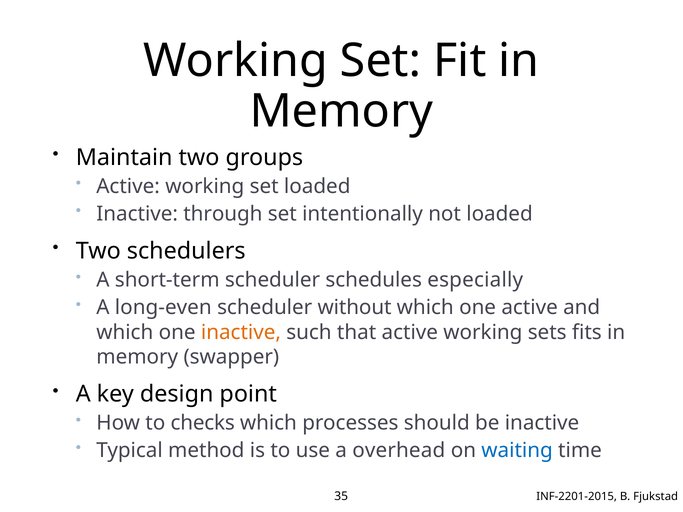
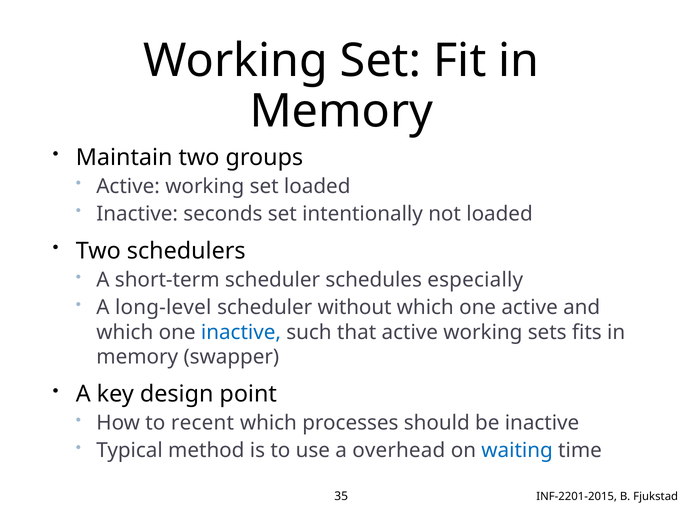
through: through -> seconds
long-even: long-even -> long-level
inactive at (241, 332) colour: orange -> blue
checks: checks -> recent
